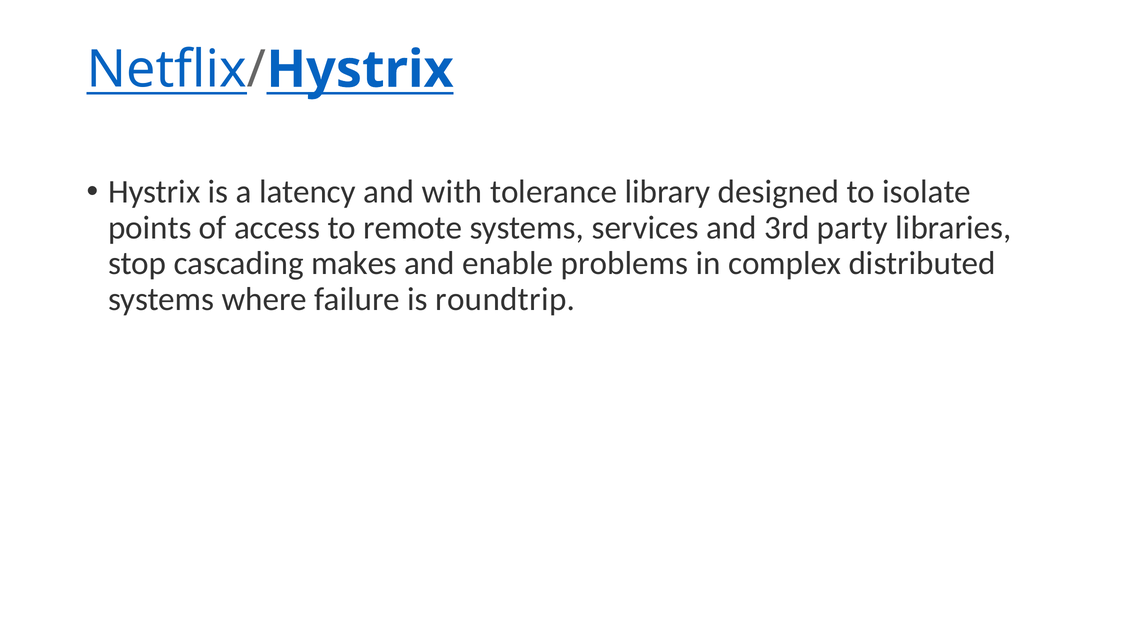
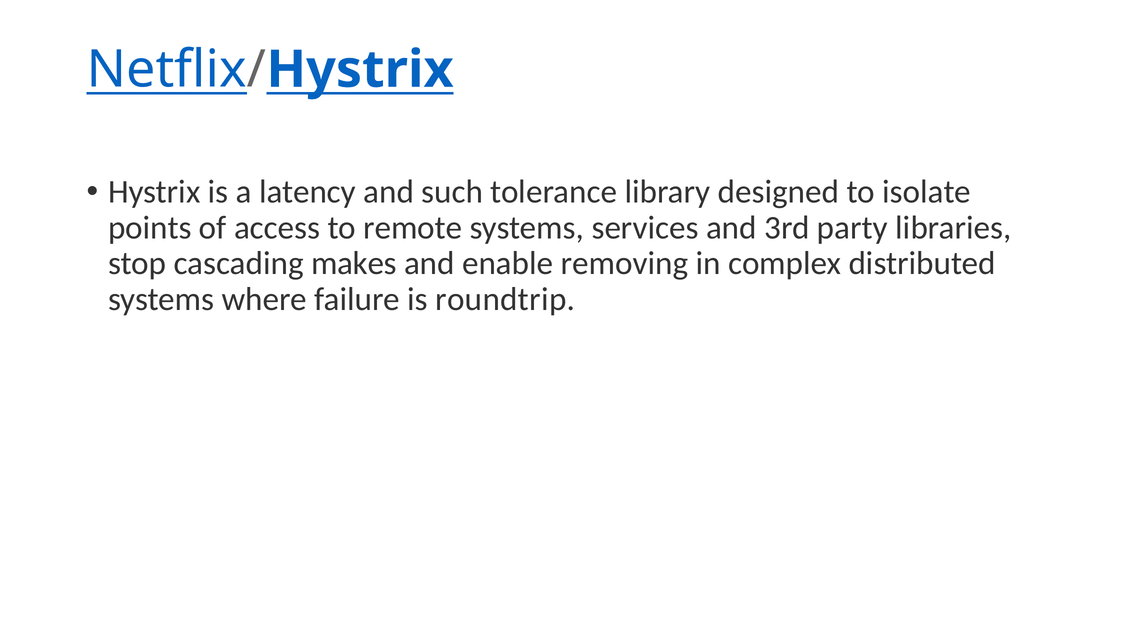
with: with -> such
problems: problems -> removing
